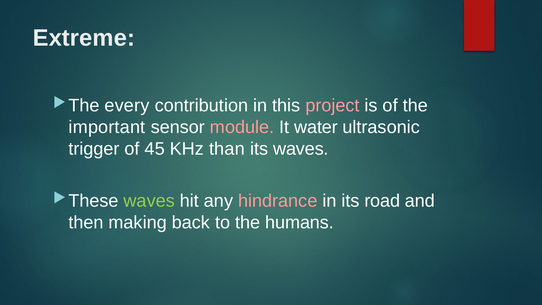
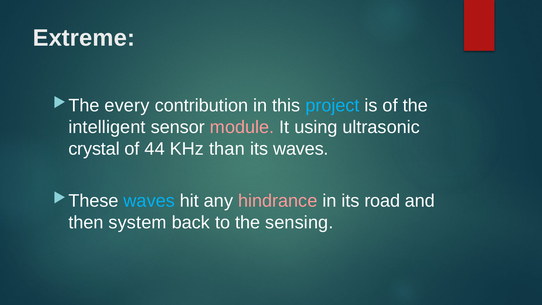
project colour: pink -> light blue
important: important -> intelligent
water: water -> using
trigger: trigger -> crystal
45: 45 -> 44
waves at (149, 201) colour: light green -> light blue
making: making -> system
humans: humans -> sensing
